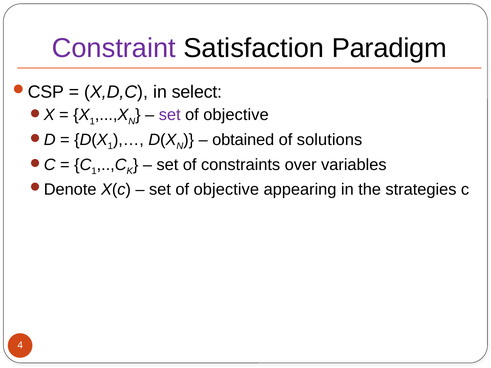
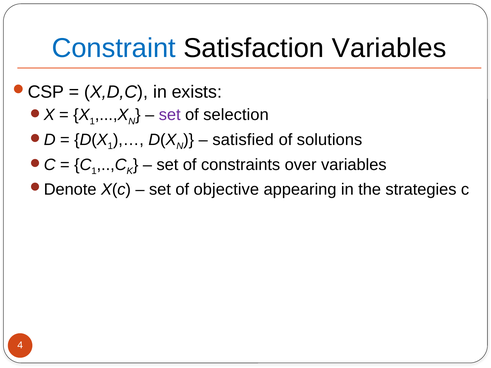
Constraint colour: purple -> blue
Satisfaction Paradigm: Paradigm -> Variables
select: select -> exists
objective at (236, 115): objective -> selection
obtained: obtained -> satisfied
